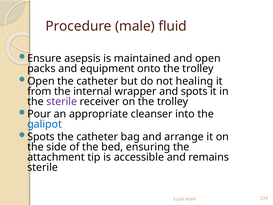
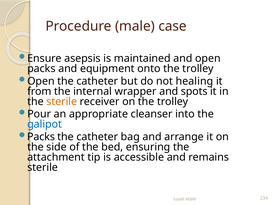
fluid: fluid -> case
sterile at (62, 101) colour: purple -> orange
Spots at (41, 137): Spots -> Packs
